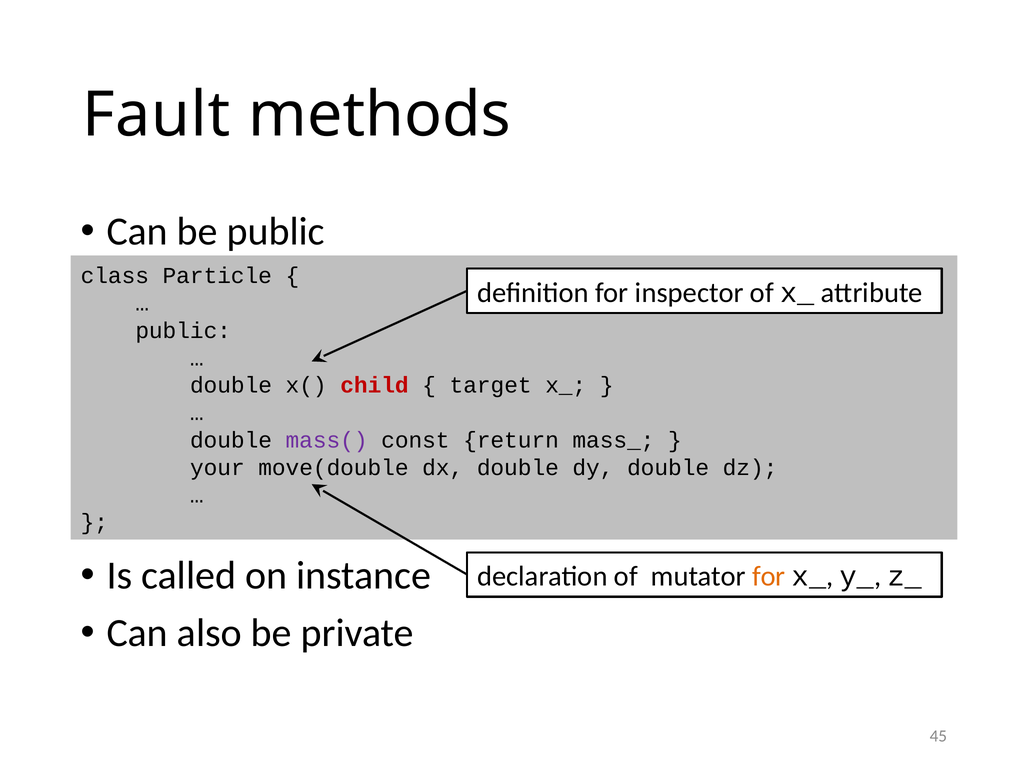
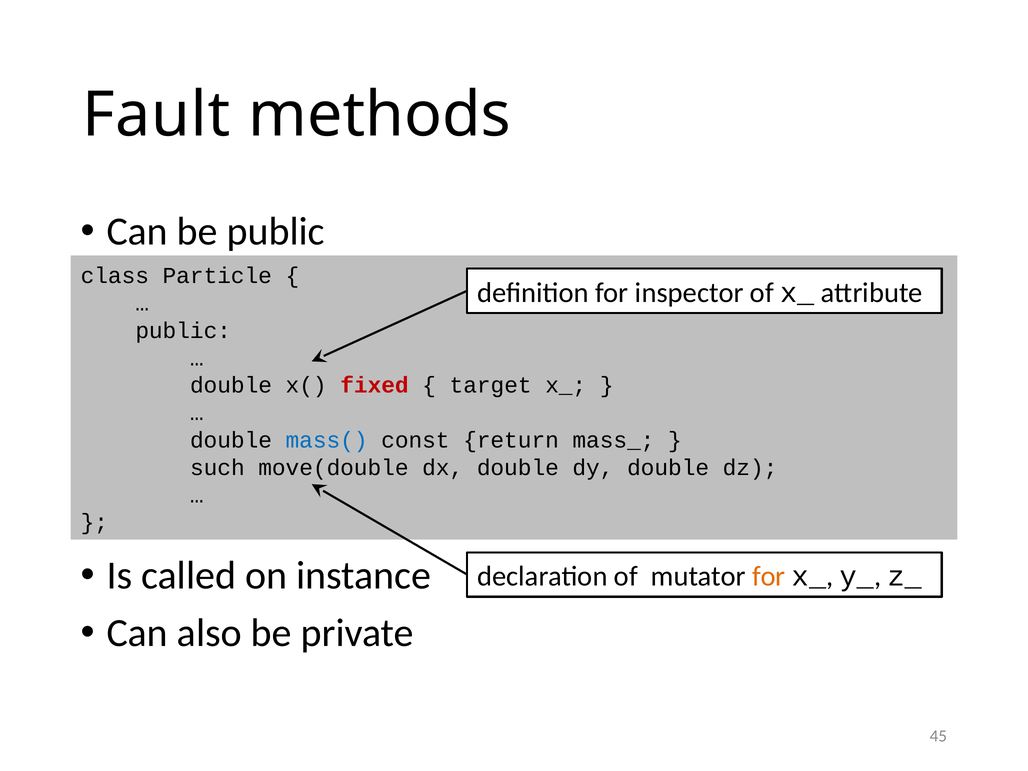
child: child -> fixed
mass( colour: purple -> blue
your: your -> such
